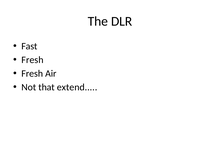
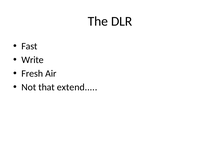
Fresh at (32, 60): Fresh -> Write
